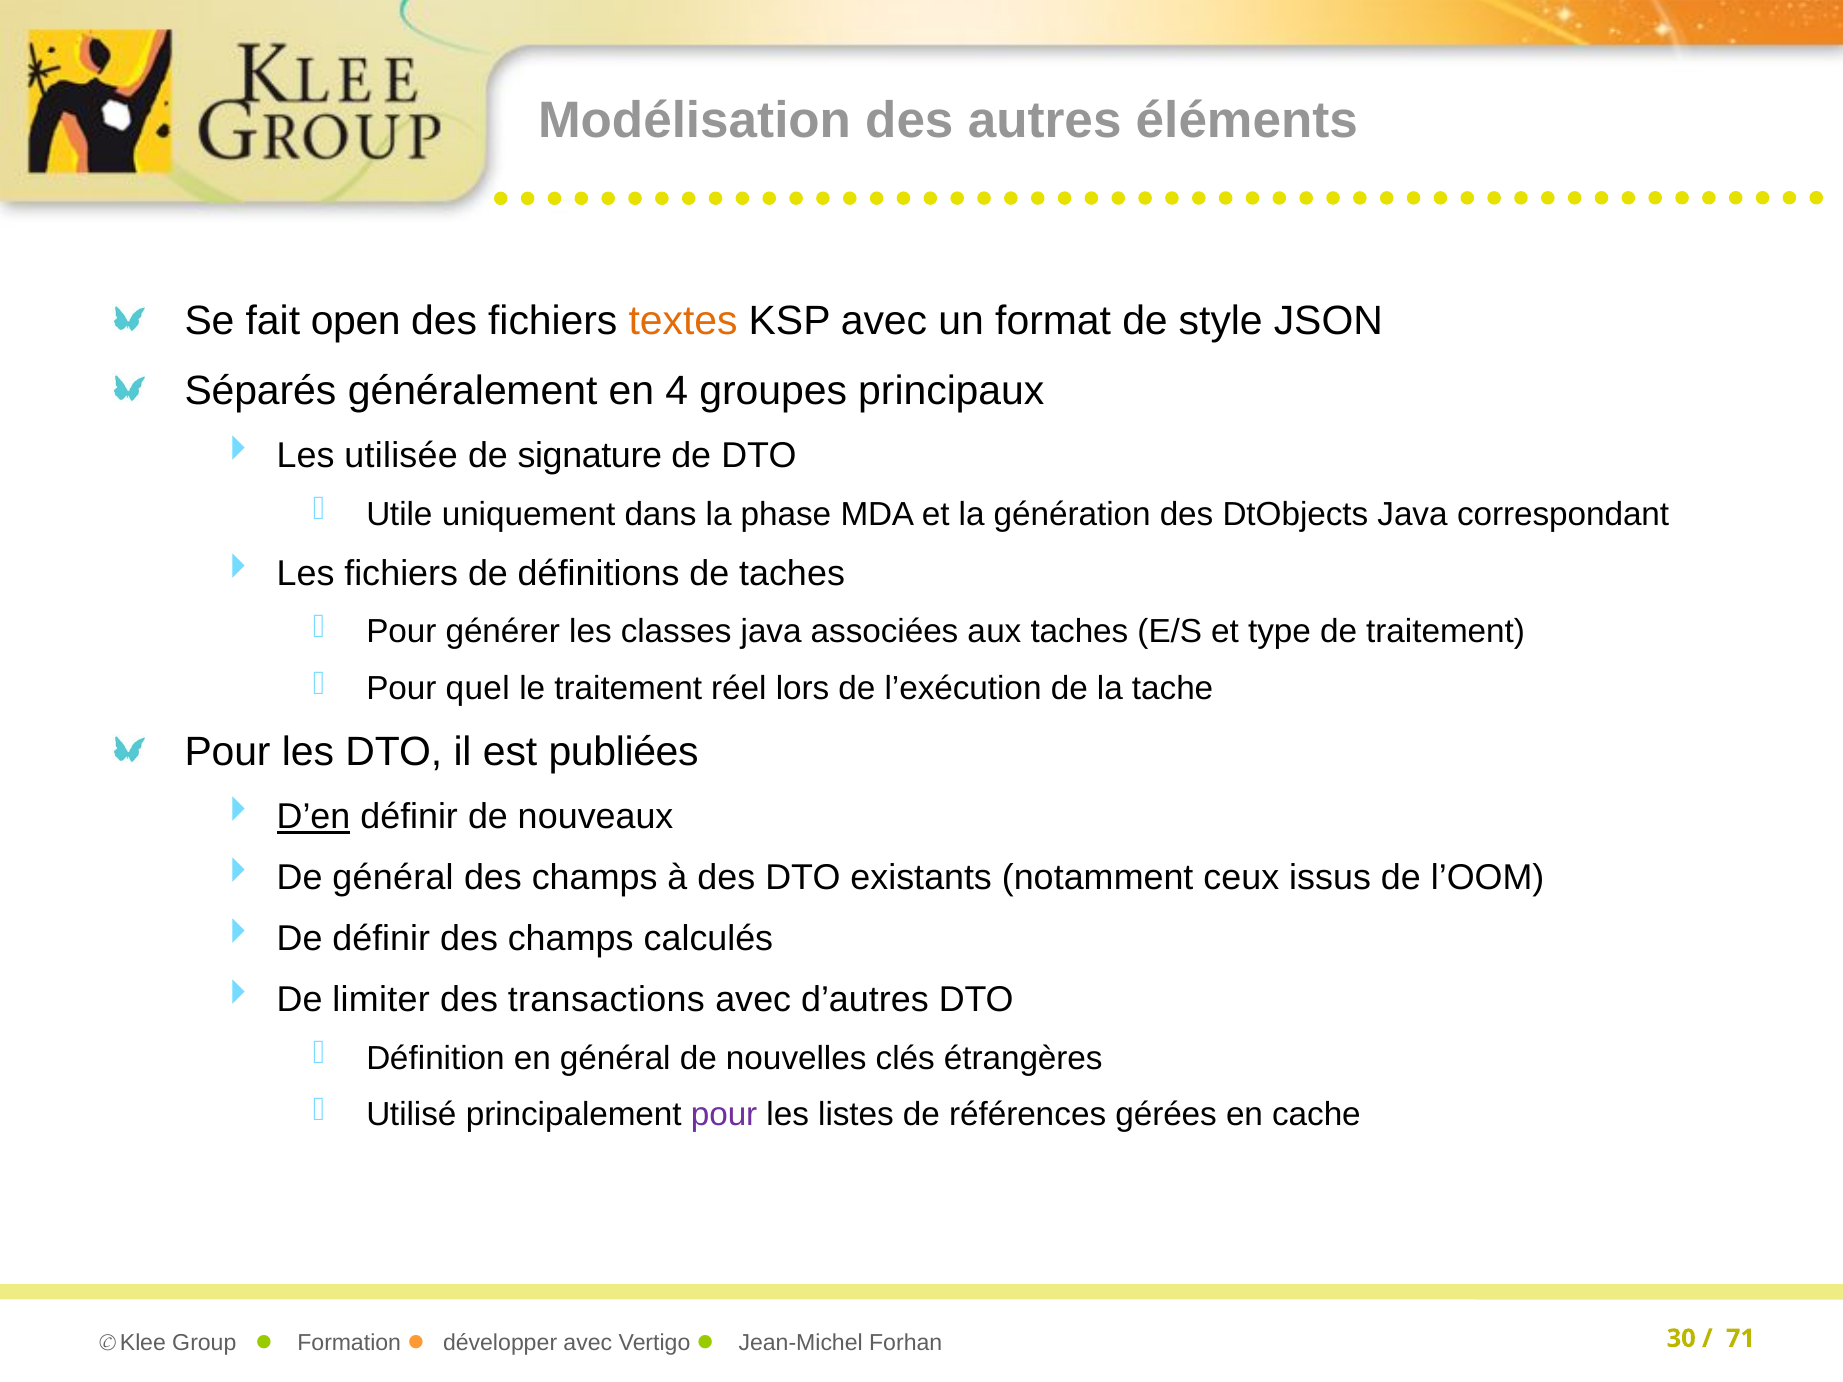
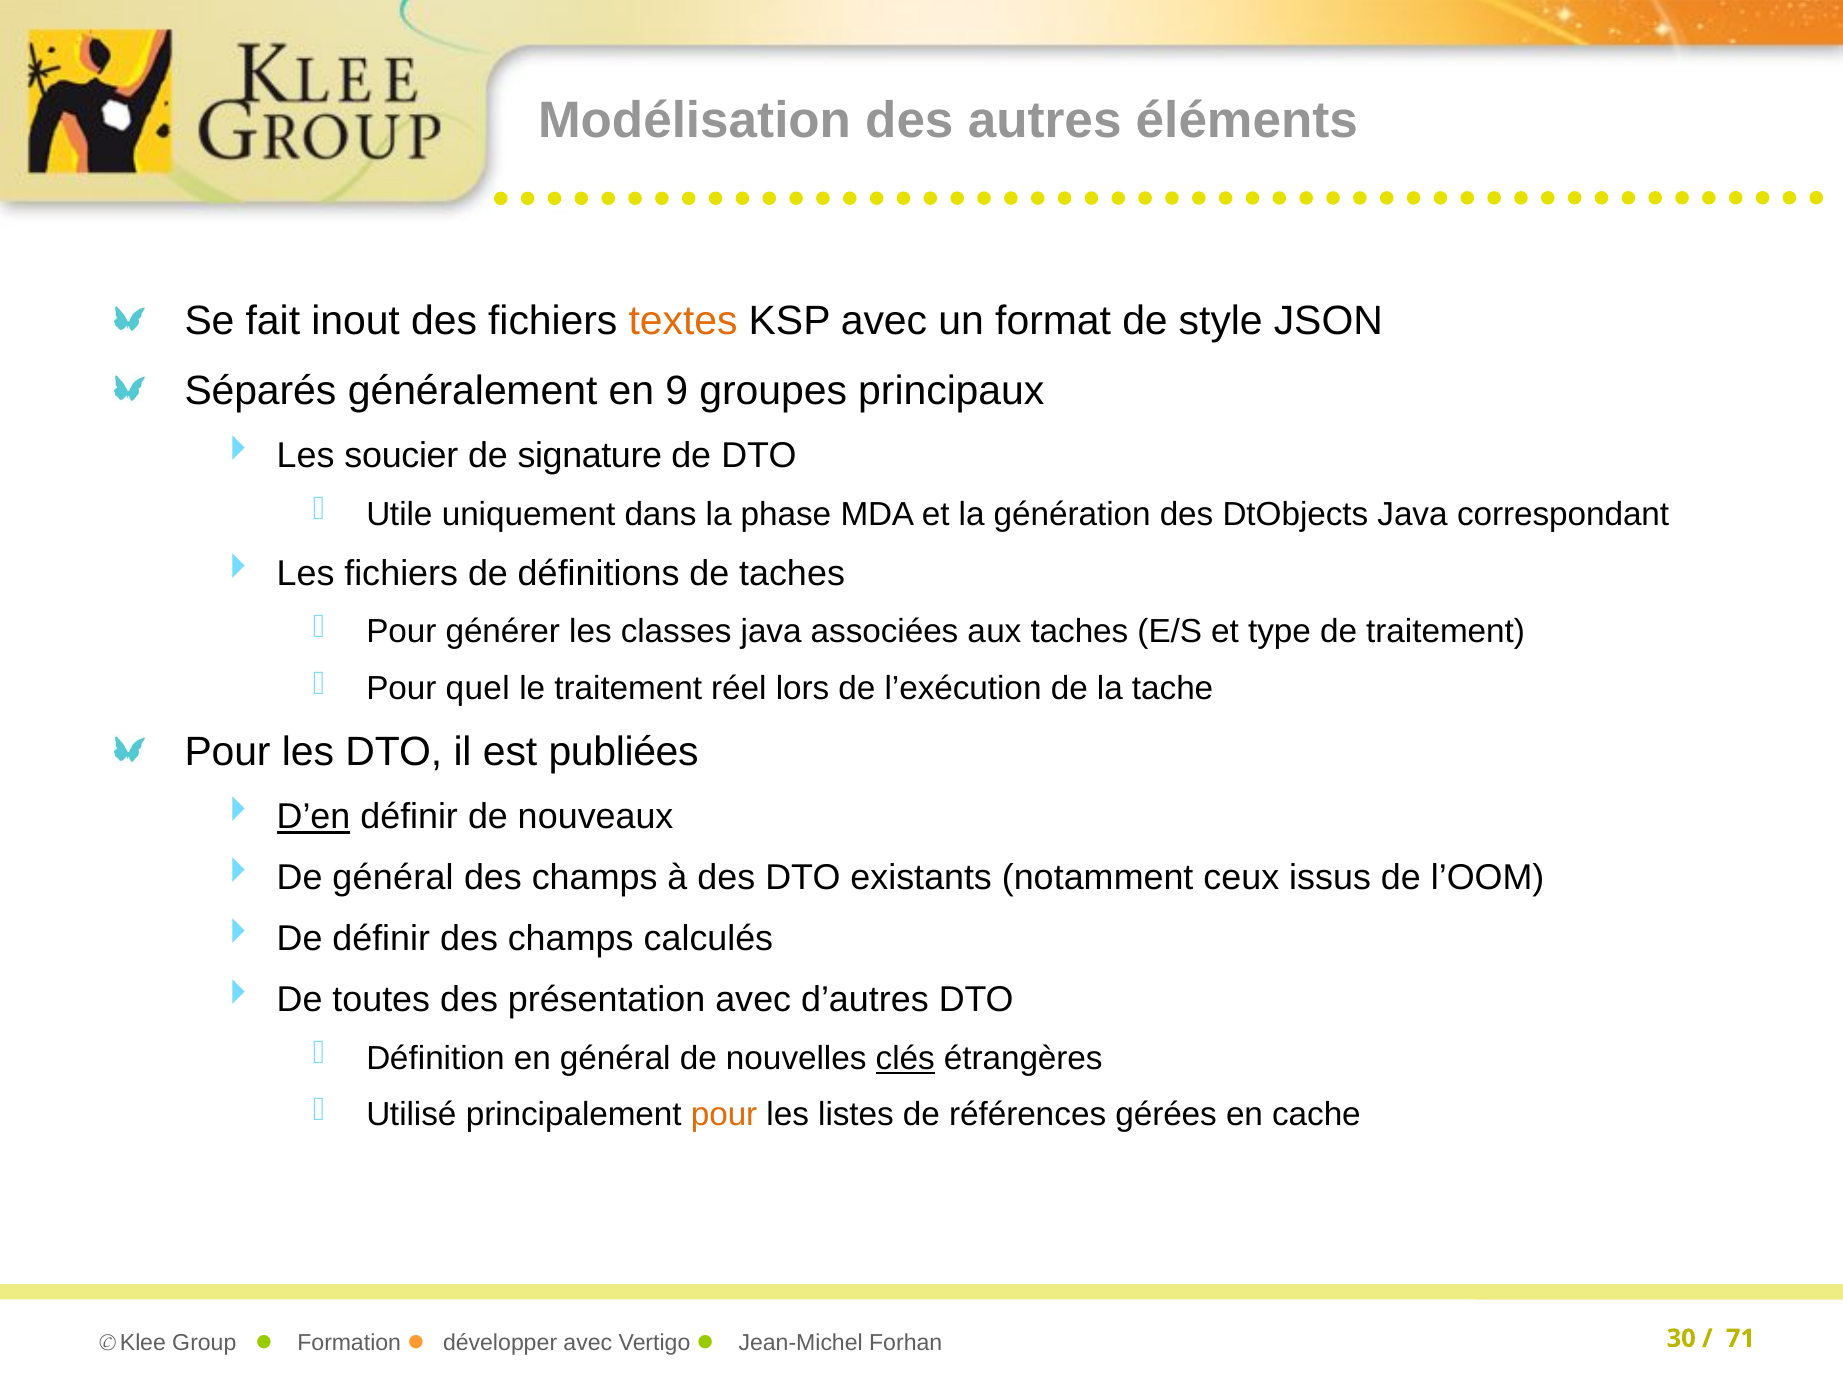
open: open -> inout
4: 4 -> 9
utilisée: utilisée -> soucier
limiter: limiter -> toutes
transactions: transactions -> présentation
clés underline: none -> present
pour at (724, 1115) colour: purple -> orange
